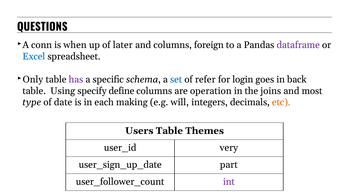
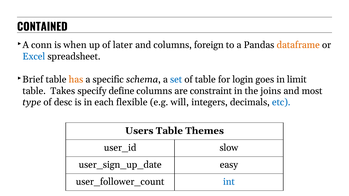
QUESTIONS: QUESTIONS -> CONTAINED
dataframe colour: purple -> orange
Only: Only -> Brief
has colour: purple -> orange
of refer: refer -> table
back: back -> limit
Using: Using -> Takes
operation: operation -> constraint
date: date -> desc
making: making -> flexible
etc colour: orange -> blue
very: very -> slow
part: part -> easy
int colour: purple -> blue
